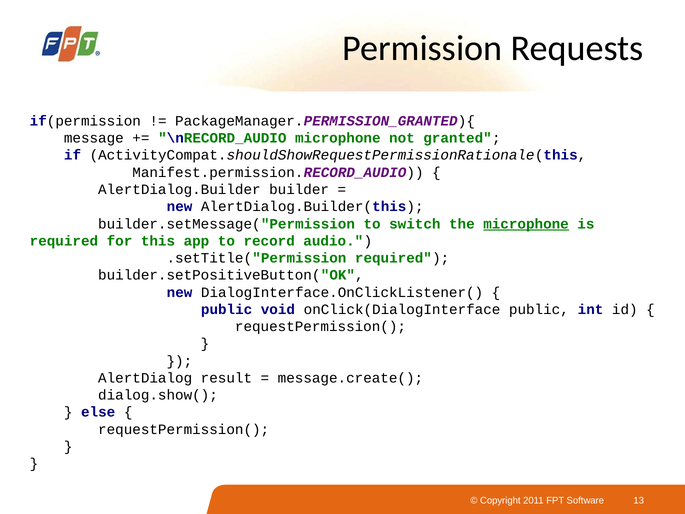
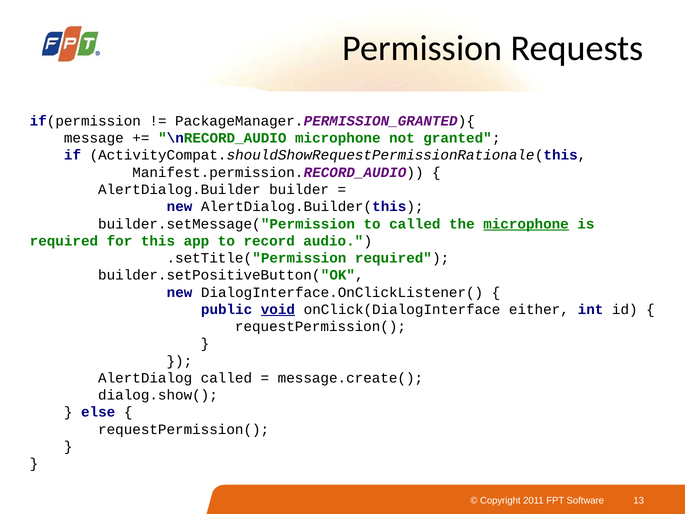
to switch: switch -> called
void underline: none -> present
onClick(DialogInterface public: public -> either
AlertDialog result: result -> called
